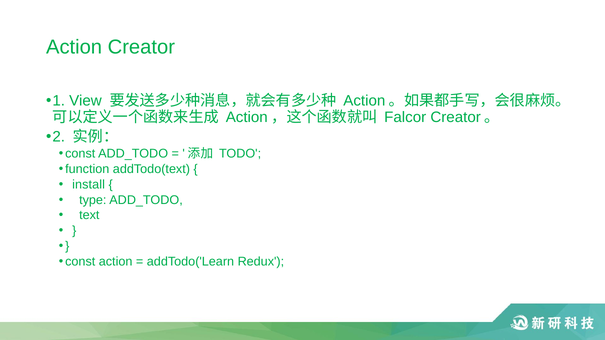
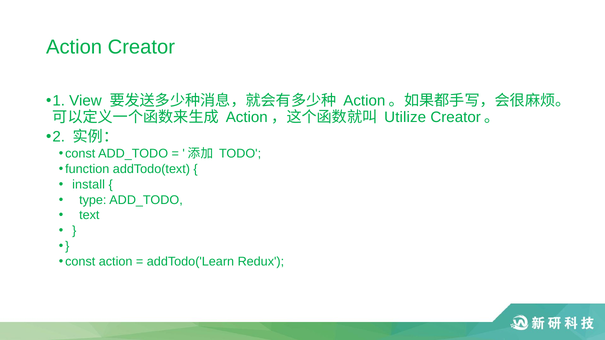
Falcor: Falcor -> Utilize
